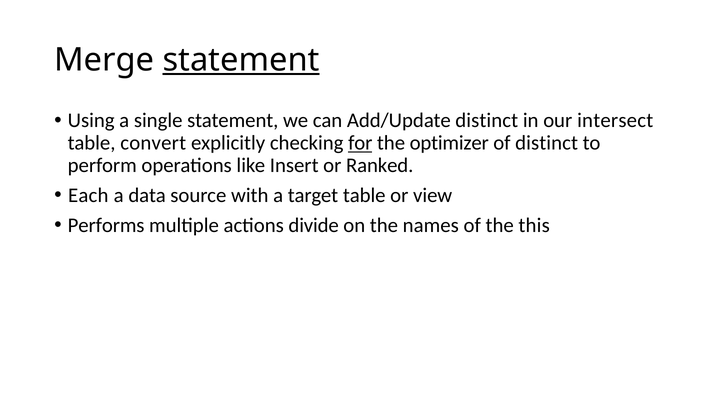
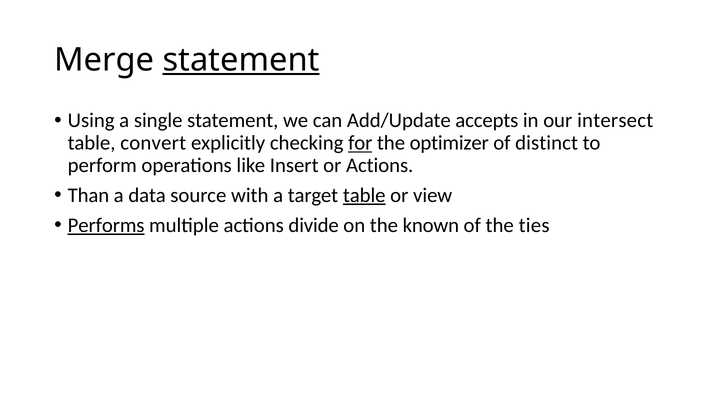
Add/Update distinct: distinct -> accepts
or Ranked: Ranked -> Actions
Each: Each -> Than
table at (364, 195) underline: none -> present
Performs underline: none -> present
names: names -> known
this: this -> ties
